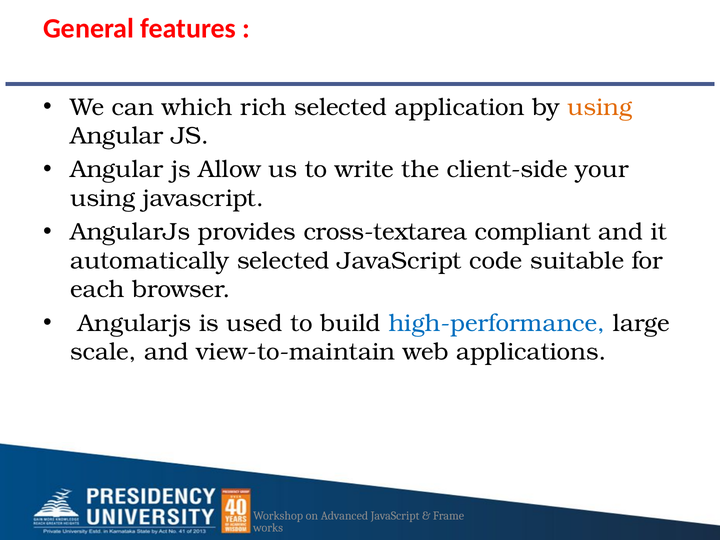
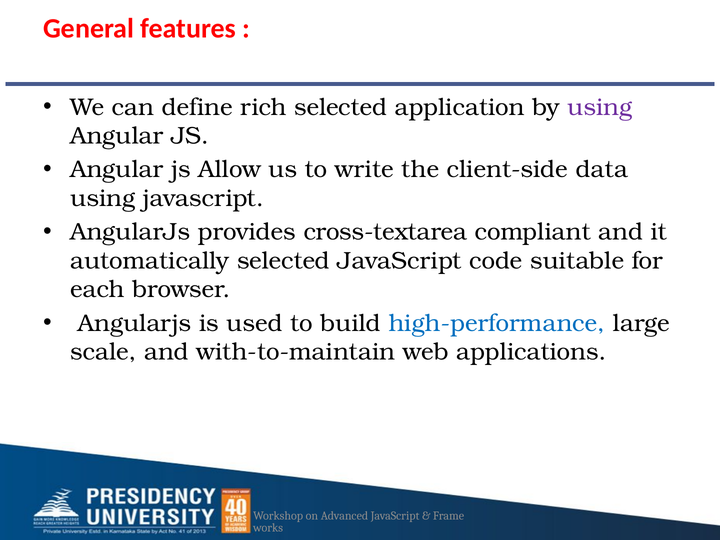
which: which -> define
using at (600, 107) colour: orange -> purple
your: your -> data
view-to-maintain: view-to-maintain -> with-to-maintain
